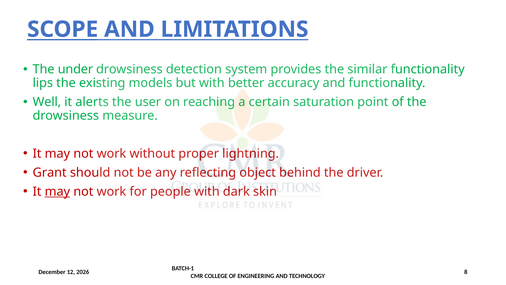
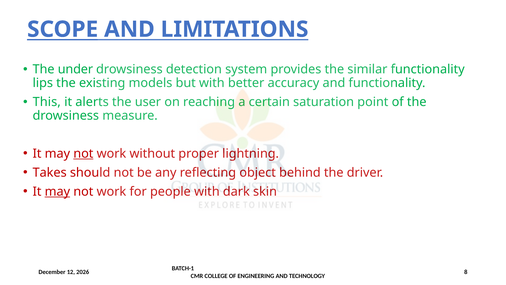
Well: Well -> This
not at (83, 153) underline: none -> present
Grant: Grant -> Takes
